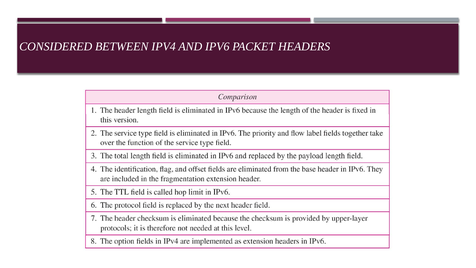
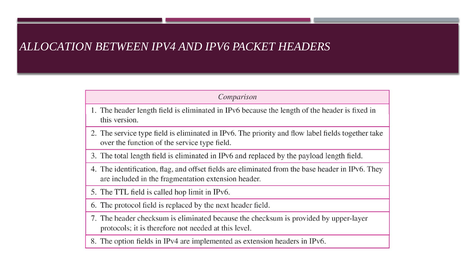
CONSIDERED: CONSIDERED -> ALLOCATION
